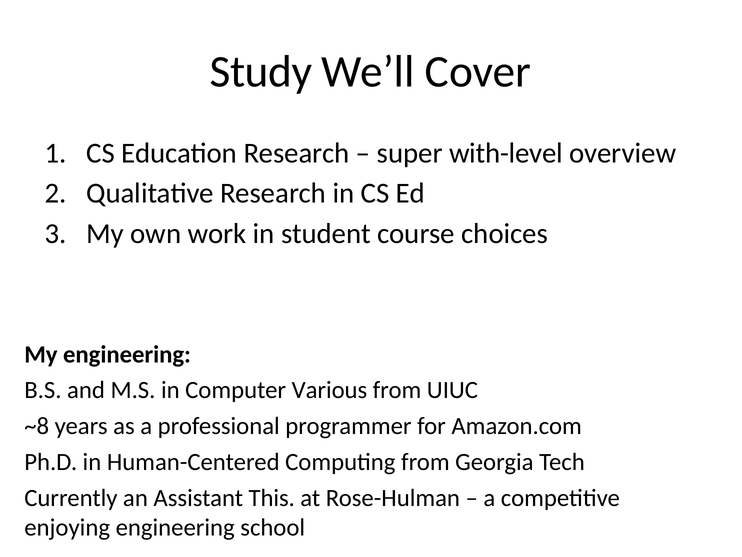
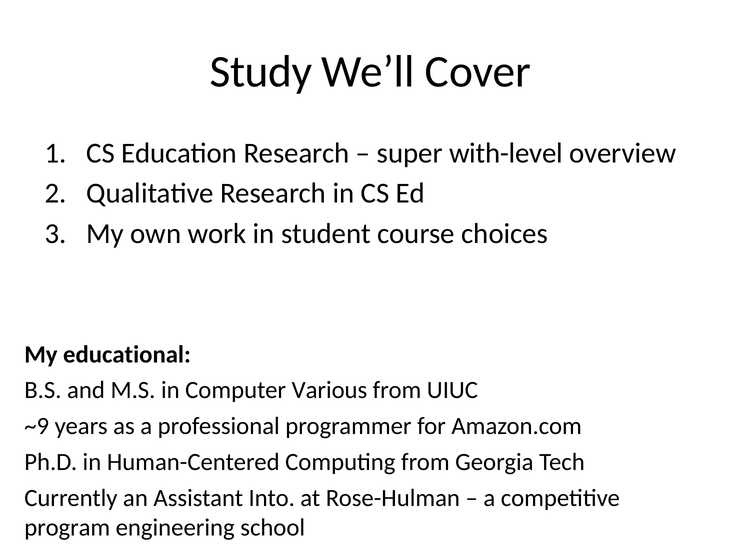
My engineering: engineering -> educational
~8: ~8 -> ~9
This: This -> Into
enjoying: enjoying -> program
